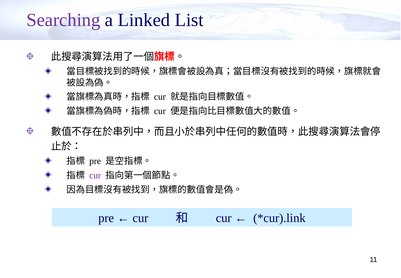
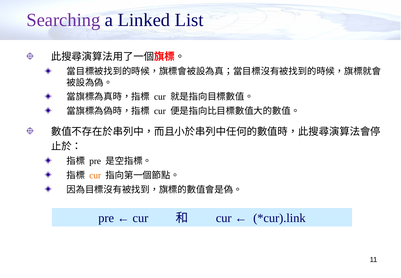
cur at (95, 175) colour: purple -> orange
